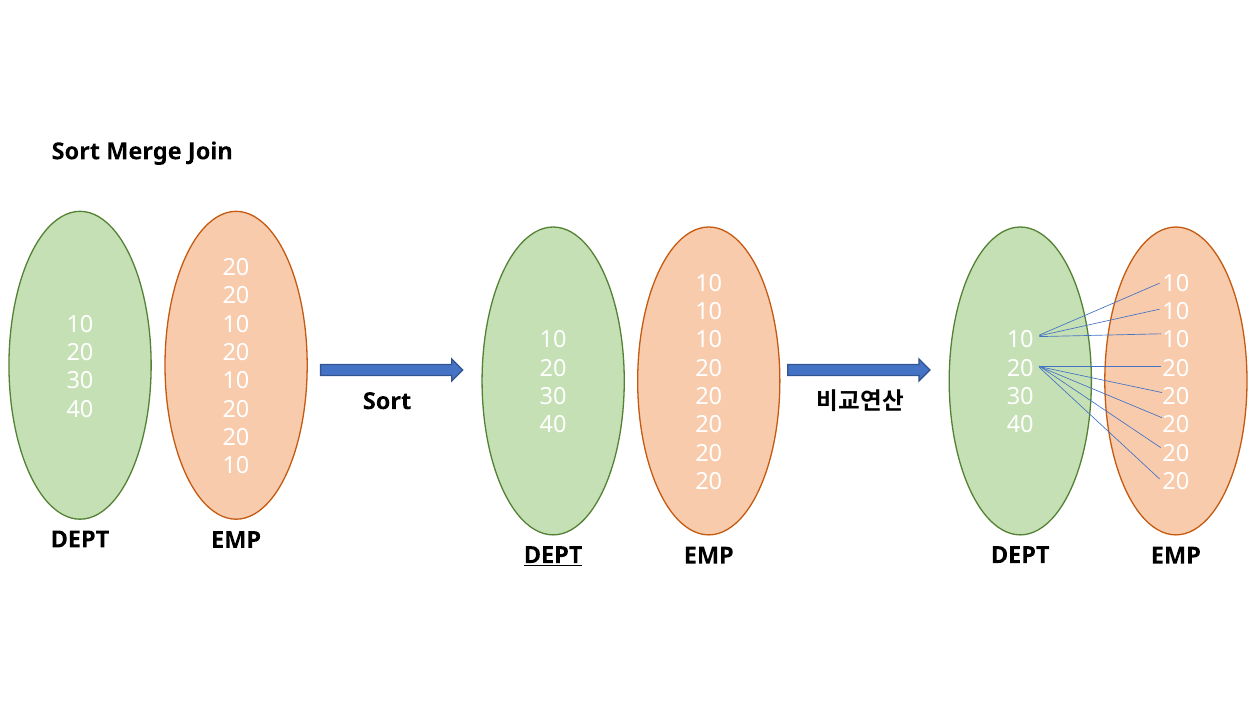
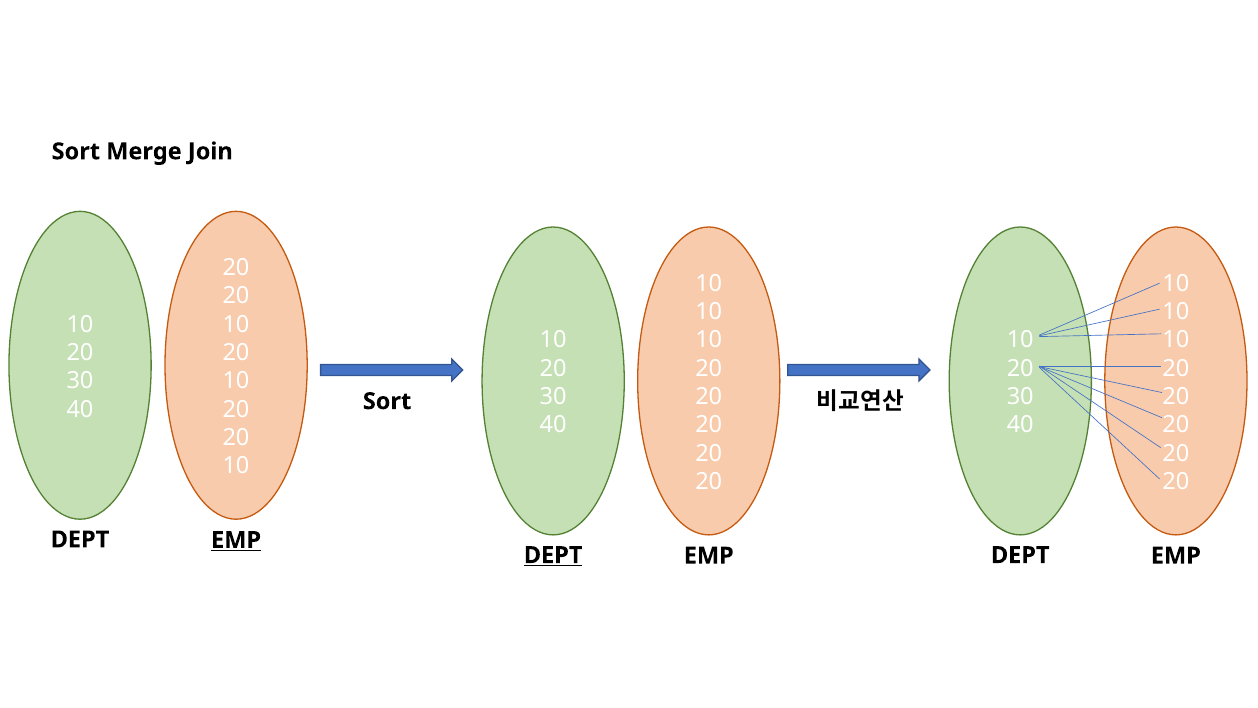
EMP at (236, 540) underline: none -> present
